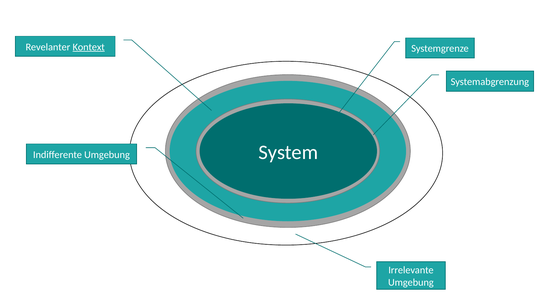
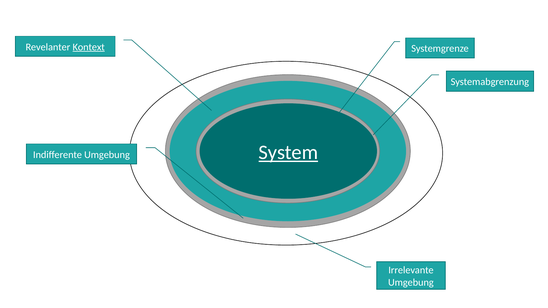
System underline: none -> present
